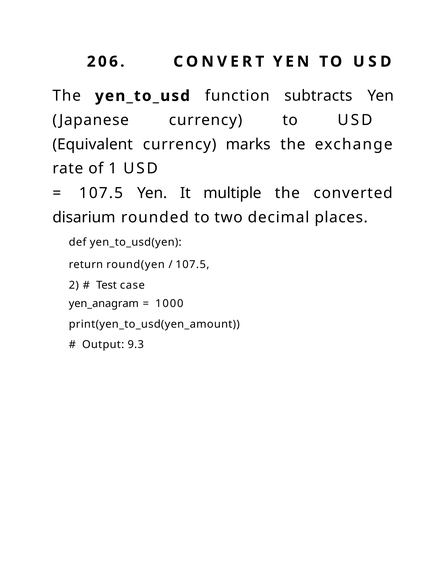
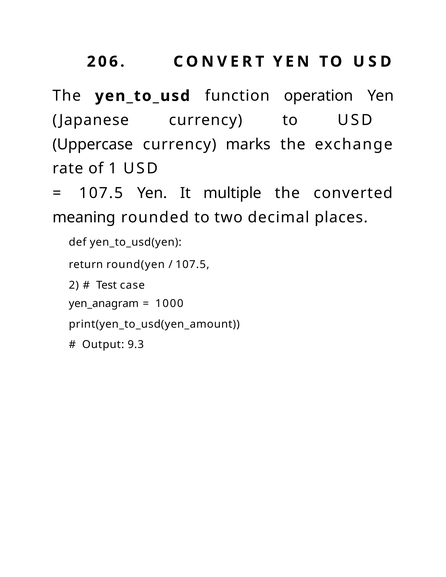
subtracts: subtracts -> operation
Equivalent: Equivalent -> Uppercase
disarium: disarium -> meaning
